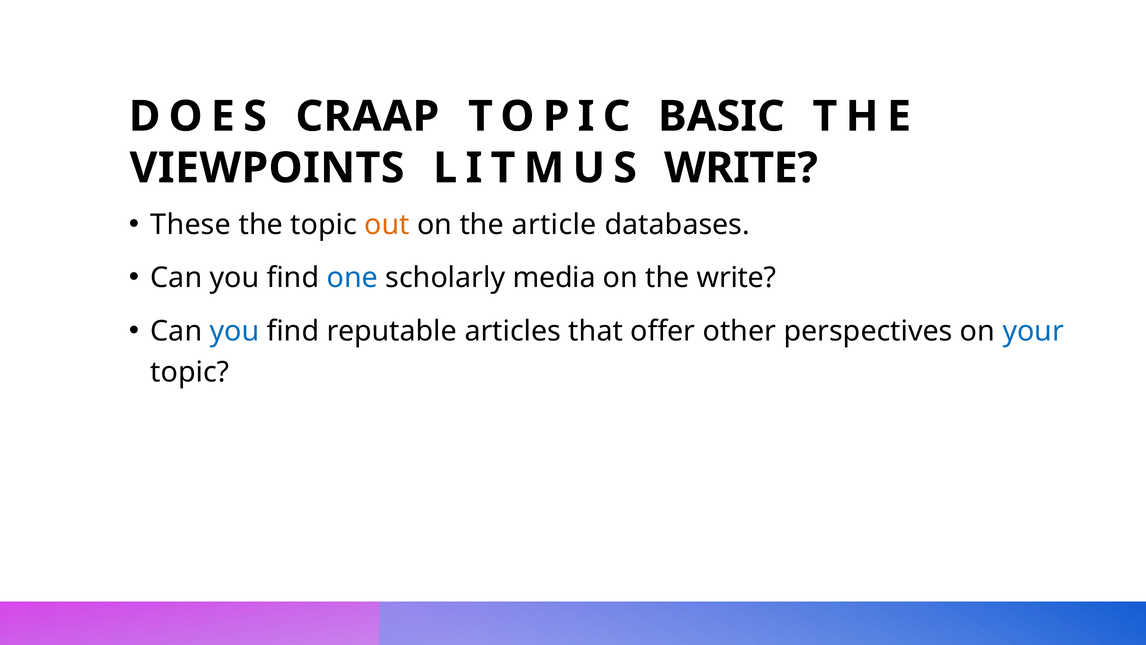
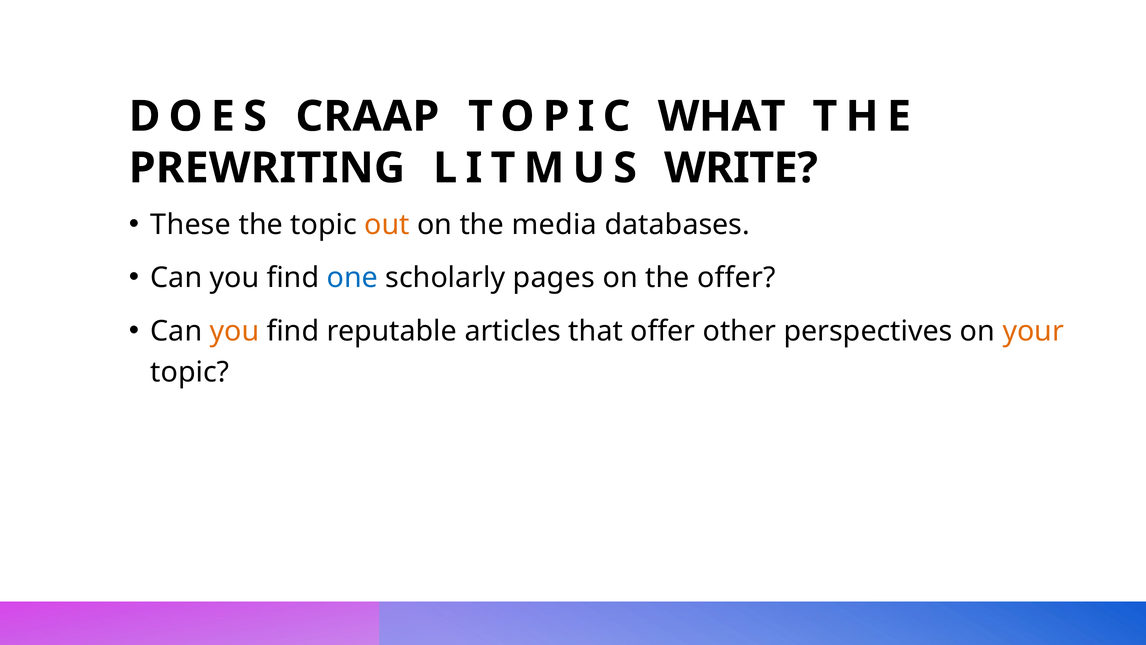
BASIC: BASIC -> WHAT
VIEWPOINTS: VIEWPOINTS -> PREWRITING
article: article -> media
media: media -> pages
the write: write -> offer
you at (235, 331) colour: blue -> orange
your colour: blue -> orange
